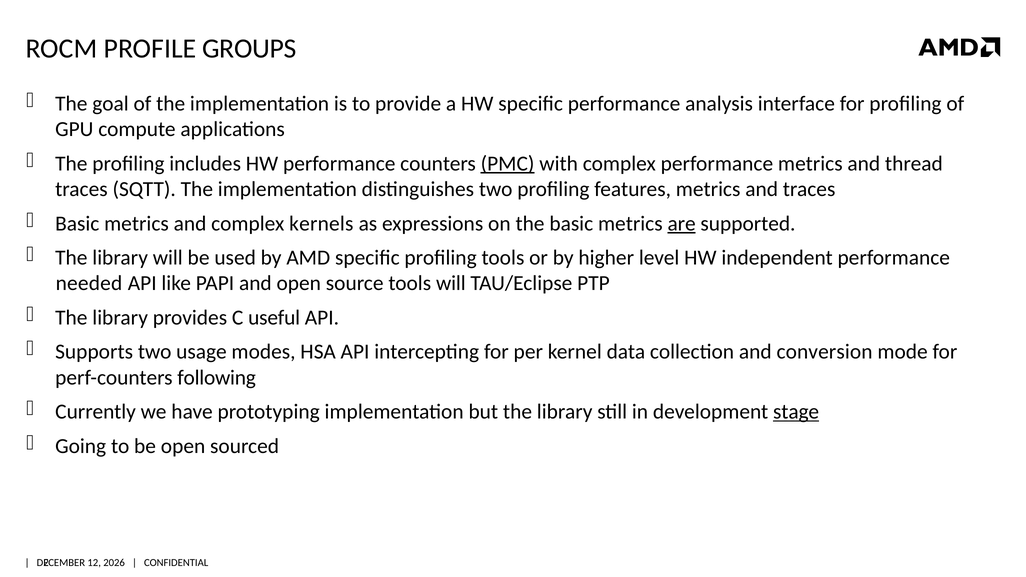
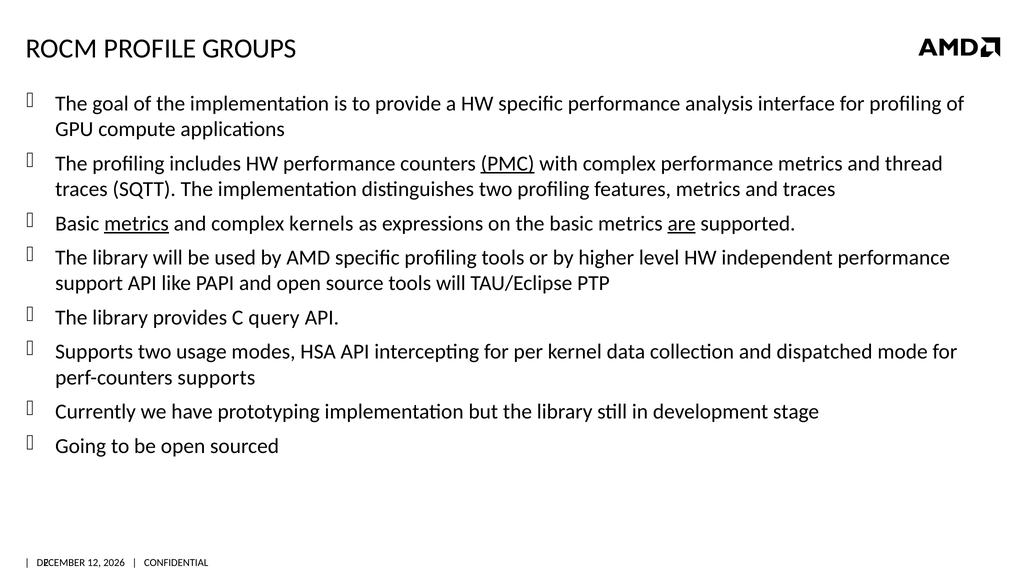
metrics at (136, 224) underline: none -> present
needed: needed -> support
useful: useful -> query
conversion: conversion -> dispatched
perf-counters following: following -> supports
stage underline: present -> none
